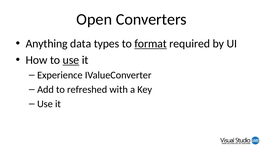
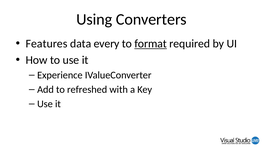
Open: Open -> Using
Anything: Anything -> Features
types: types -> every
use at (71, 60) underline: present -> none
